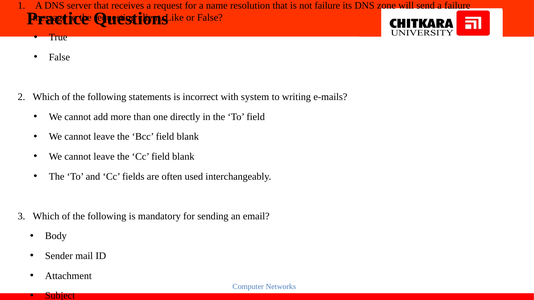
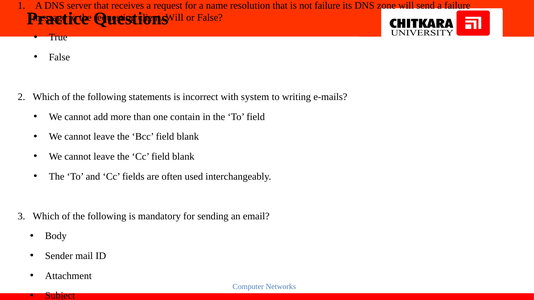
Like at (174, 17): Like -> Will
directly: directly -> contain
